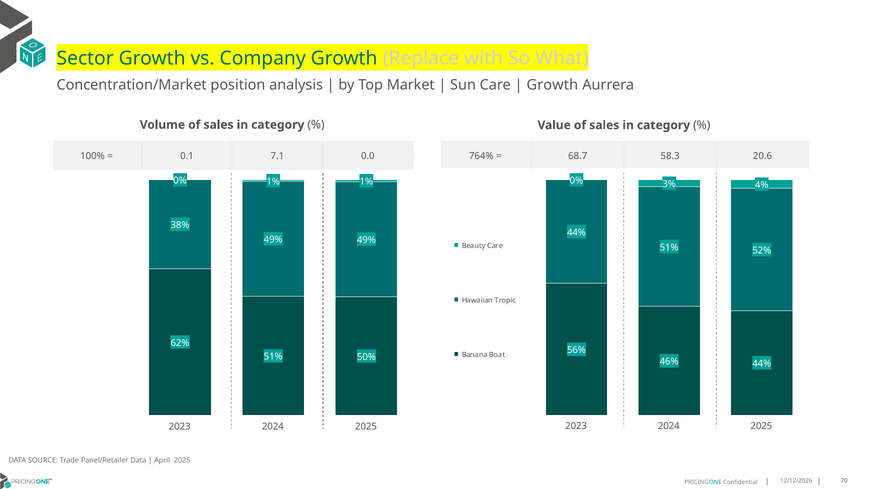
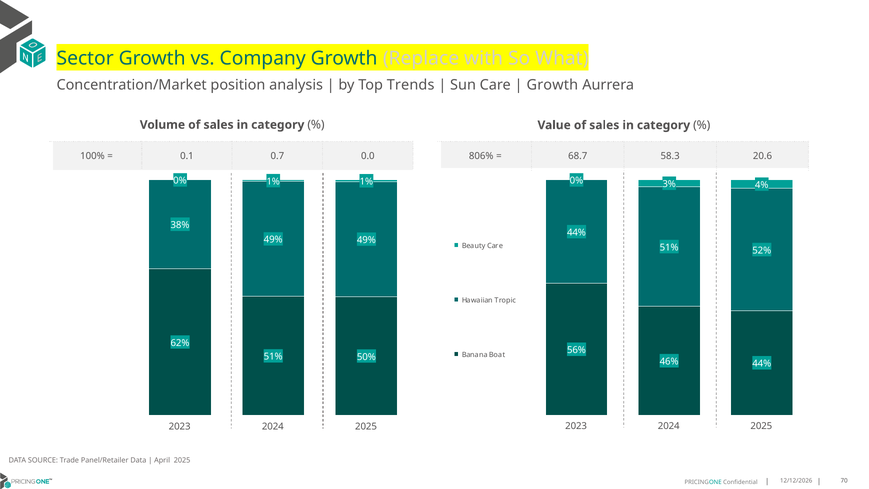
Market: Market -> Trends
764%: 764% -> 806%
7.1: 7.1 -> 0.7
